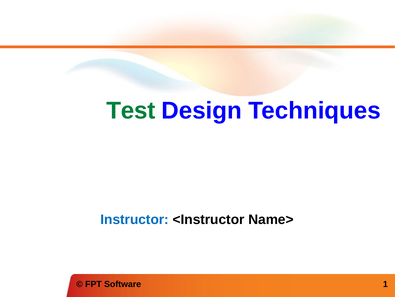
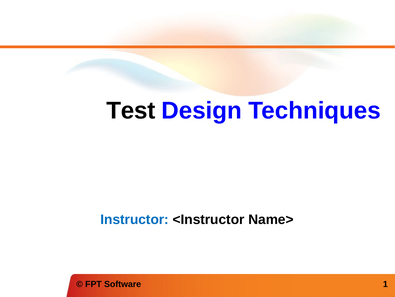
Test colour: green -> black
